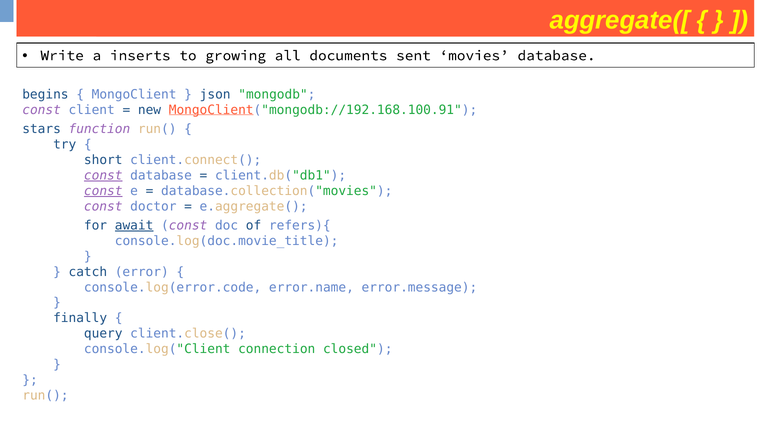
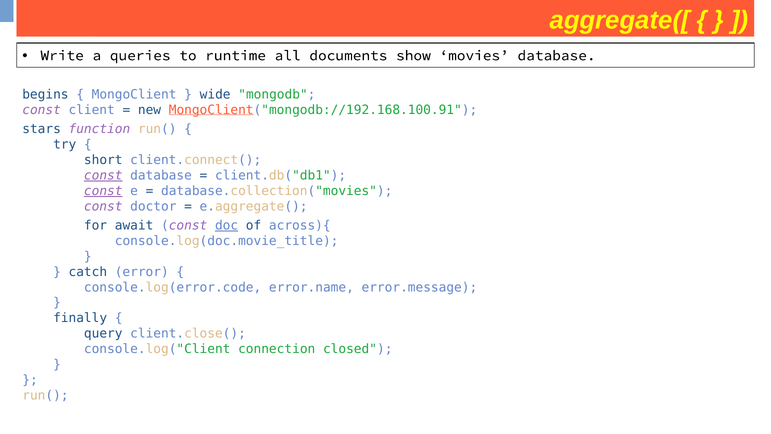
inserts: inserts -> queries
growing: growing -> runtime
sent: sent -> show
json: json -> wide
await underline: present -> none
doc underline: none -> present
refers){: refers){ -> across){
